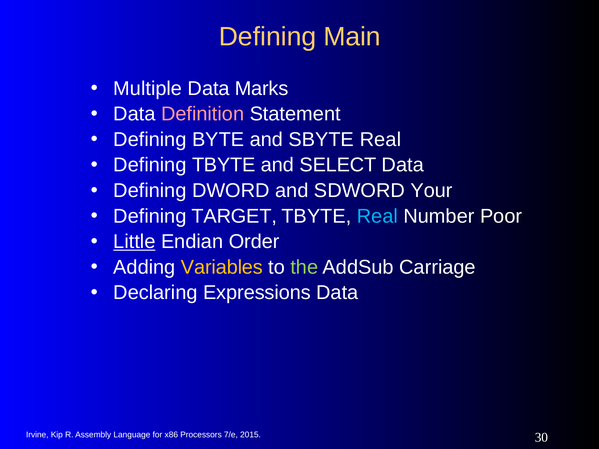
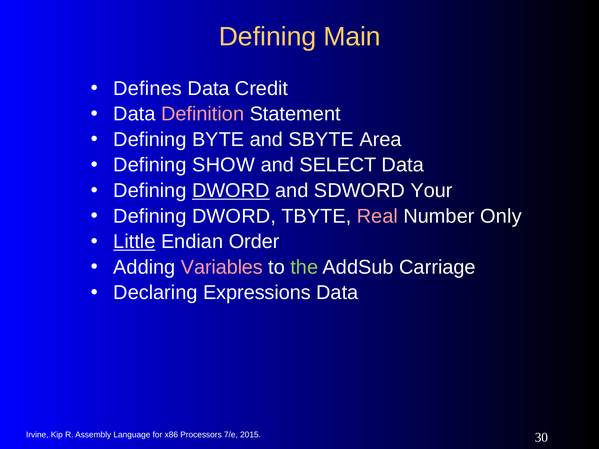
Multiple: Multiple -> Defines
Marks: Marks -> Credit
SBYTE Real: Real -> Area
Defining TBYTE: TBYTE -> SHOW
DWORD at (231, 191) underline: none -> present
TARGET at (234, 216): TARGET -> DWORD
Real at (377, 216) colour: light blue -> pink
Poor: Poor -> Only
Variables colour: yellow -> pink
